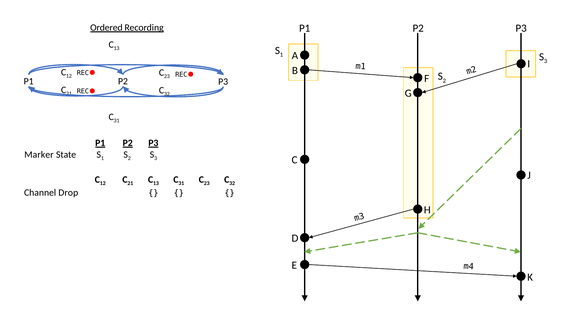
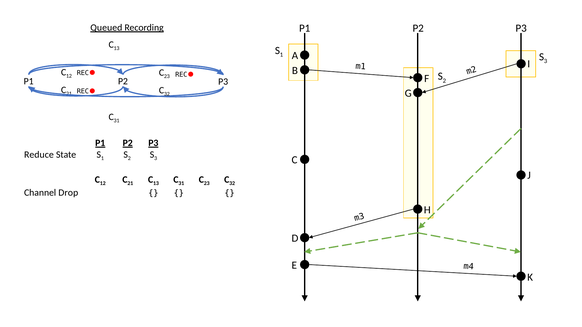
Ordered: Ordered -> Queued
Marker: Marker -> Reduce
